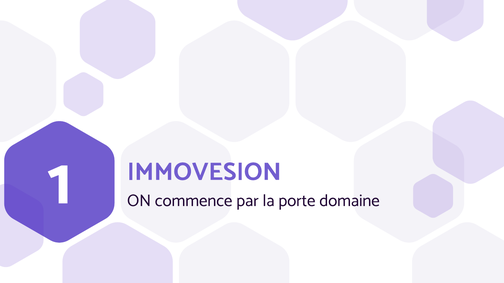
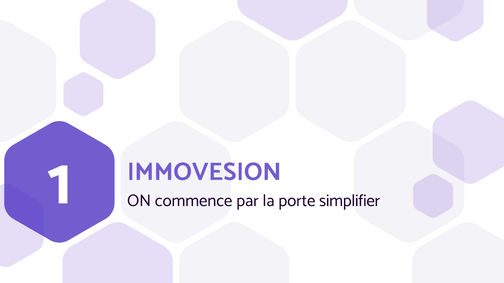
domaine: domaine -> simplifier
